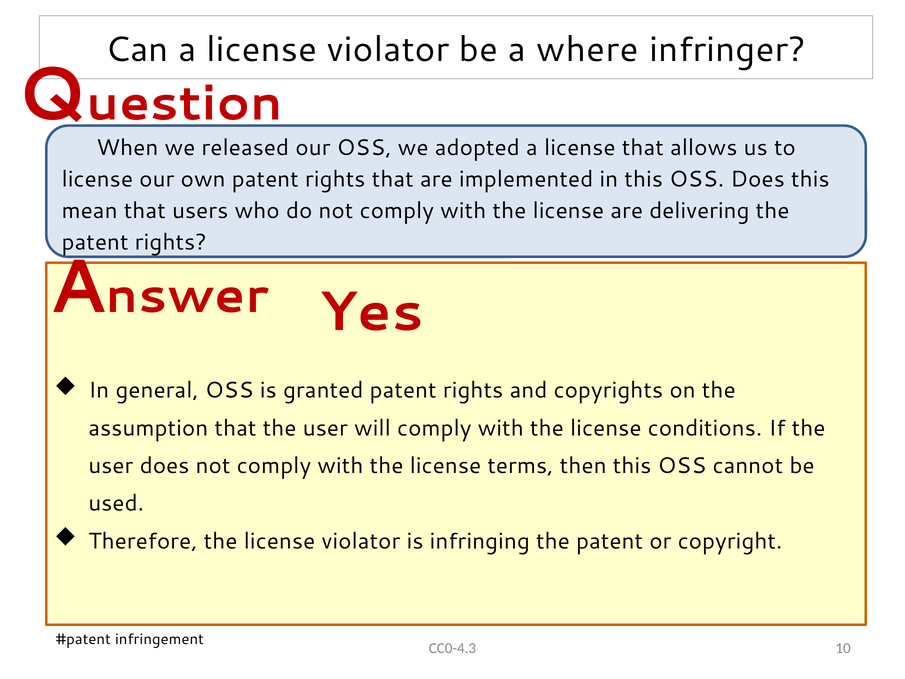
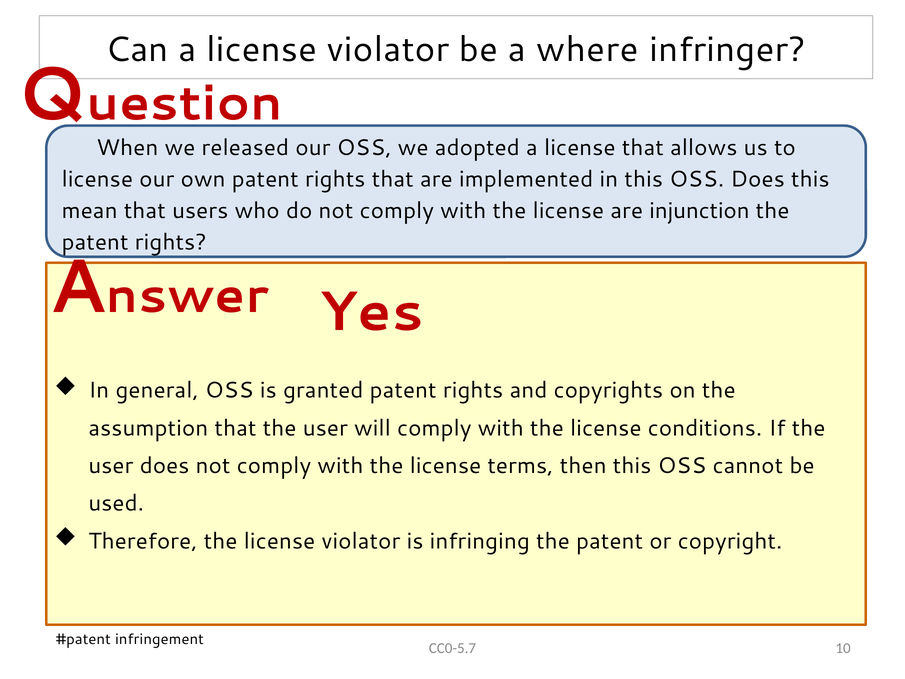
delivering: delivering -> injunction
CC0-4.3: CC0-4.3 -> CC0-5.7
